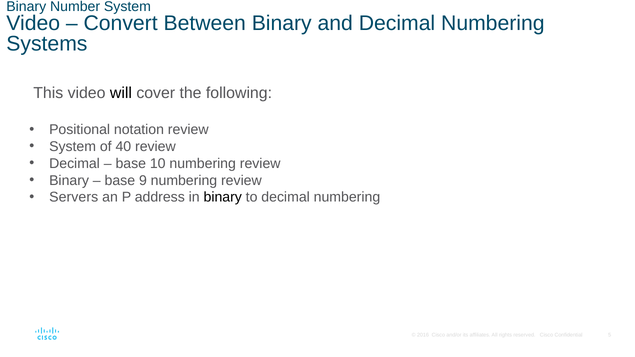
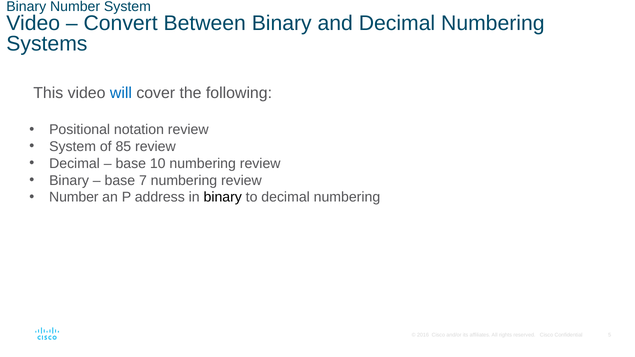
will colour: black -> blue
40: 40 -> 85
9: 9 -> 7
Servers at (74, 197): Servers -> Number
